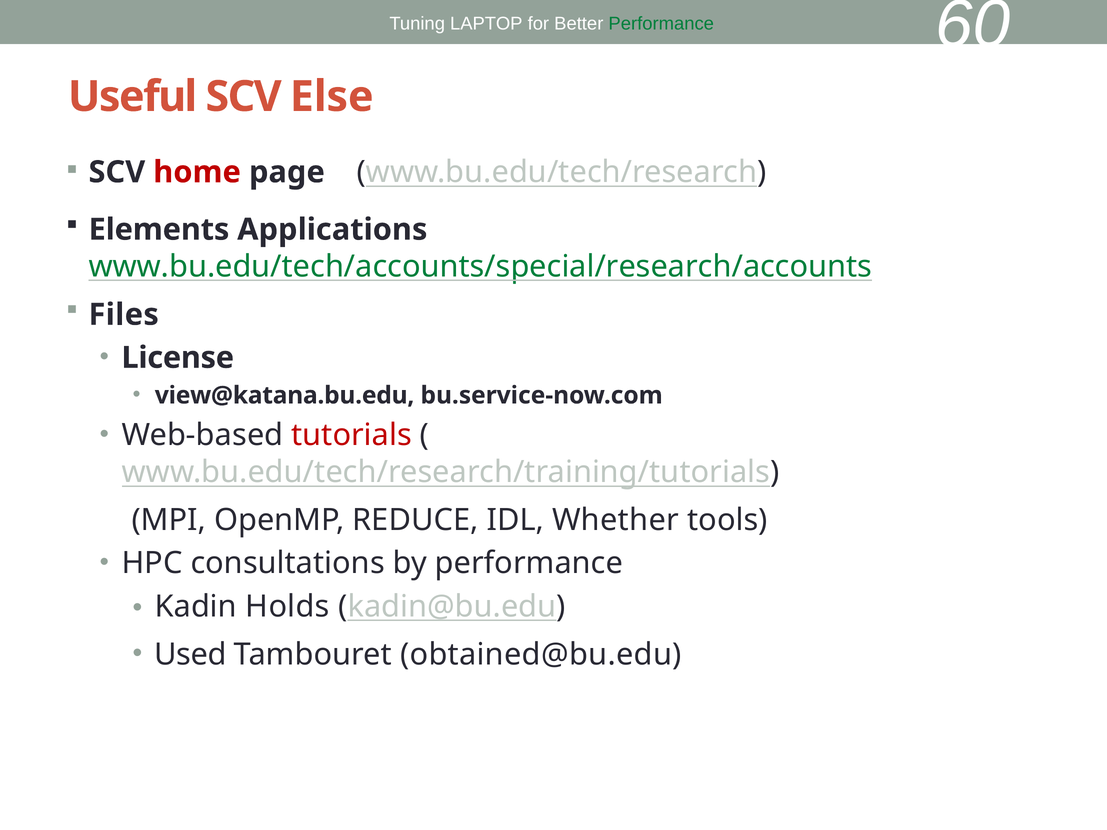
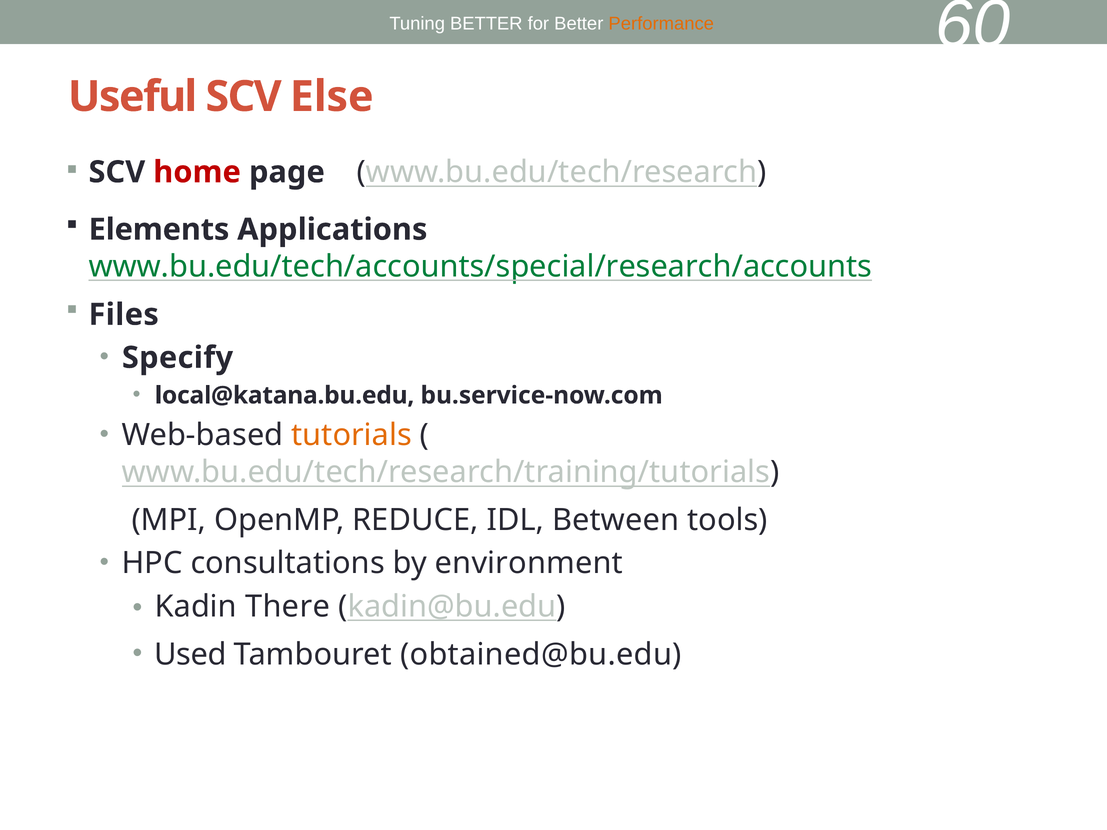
Tuning LAPTOP: LAPTOP -> BETTER
Performance at (661, 23) colour: green -> orange
License: License -> Specify
view@katana.bu.edu: view@katana.bu.edu -> local@katana.bu.edu
tutorials colour: red -> orange
Whether: Whether -> Between
by performance: performance -> environment
Holds: Holds -> There
